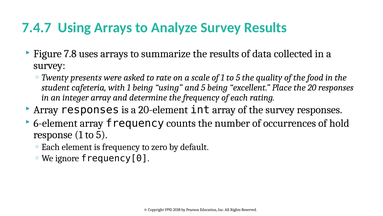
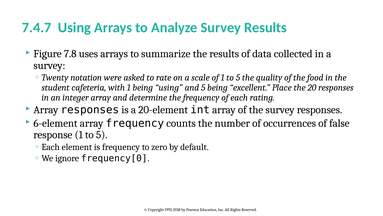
presents: presents -> notation
hold: hold -> false
